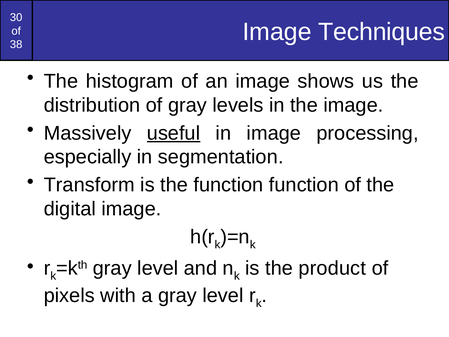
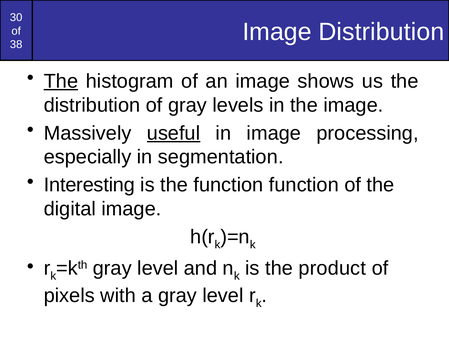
Image Techniques: Techniques -> Distribution
The at (61, 81) underline: none -> present
Transform: Transform -> Interesting
